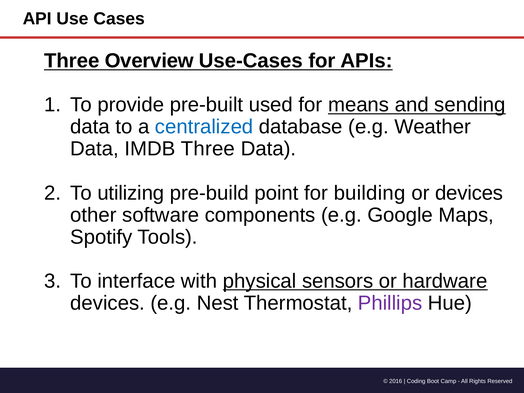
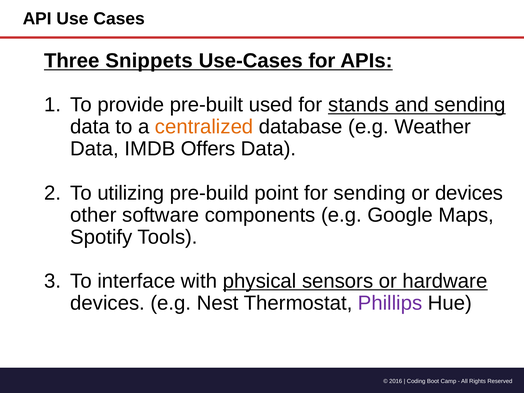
Overview: Overview -> Snippets
means: means -> stands
centralized colour: blue -> orange
IMDB Three: Three -> Offers
for building: building -> sending
